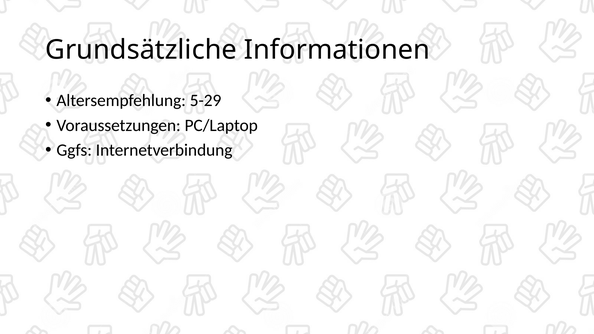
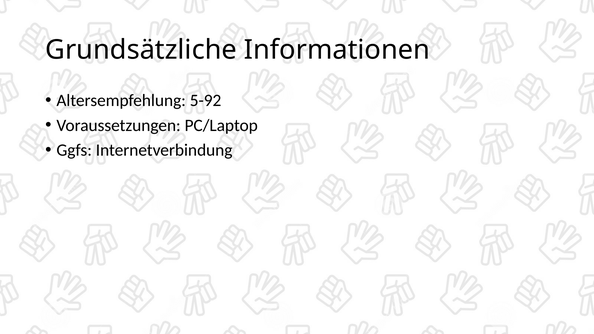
5-29: 5-29 -> 5-92
